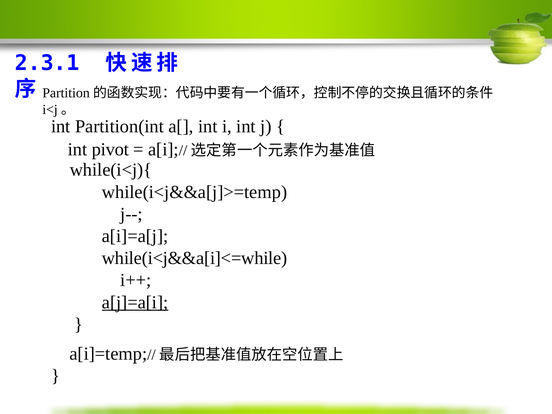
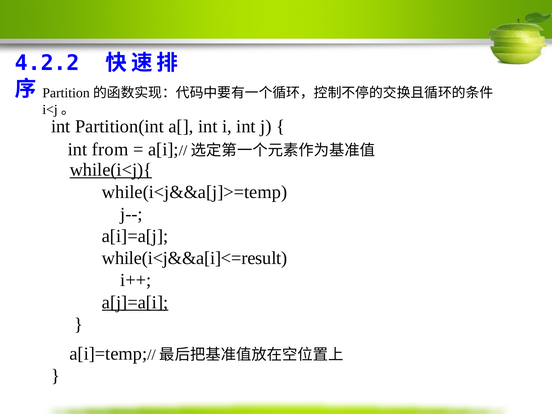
2.3.1: 2.3.1 -> 4.2.2
pivot: pivot -> from
while(i<j){ underline: none -> present
while(i<j&&a[i]<=while: while(i<j&&a[i]<=while -> while(i<j&&a[i]<=result
